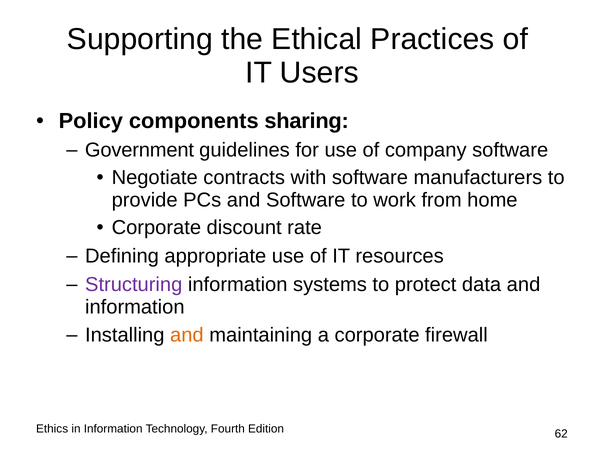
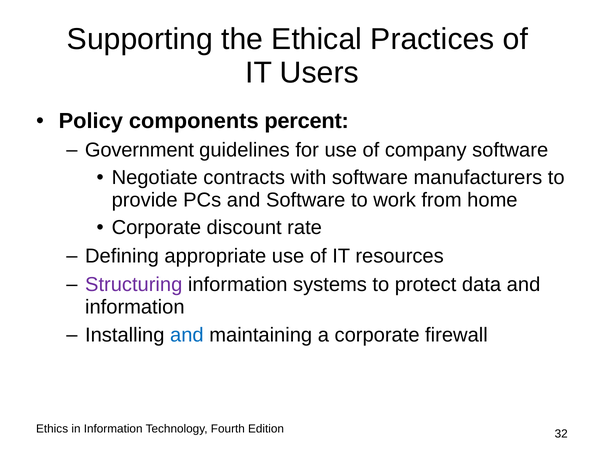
sharing: sharing -> percent
and at (187, 335) colour: orange -> blue
62: 62 -> 32
